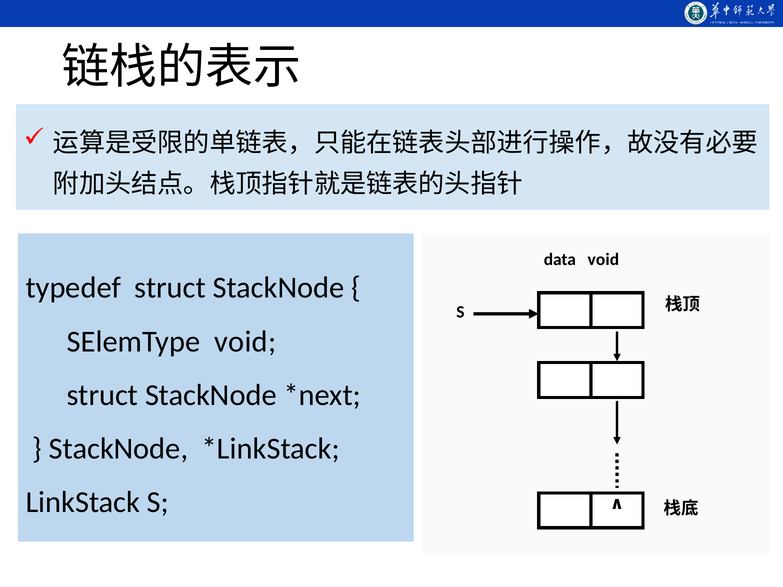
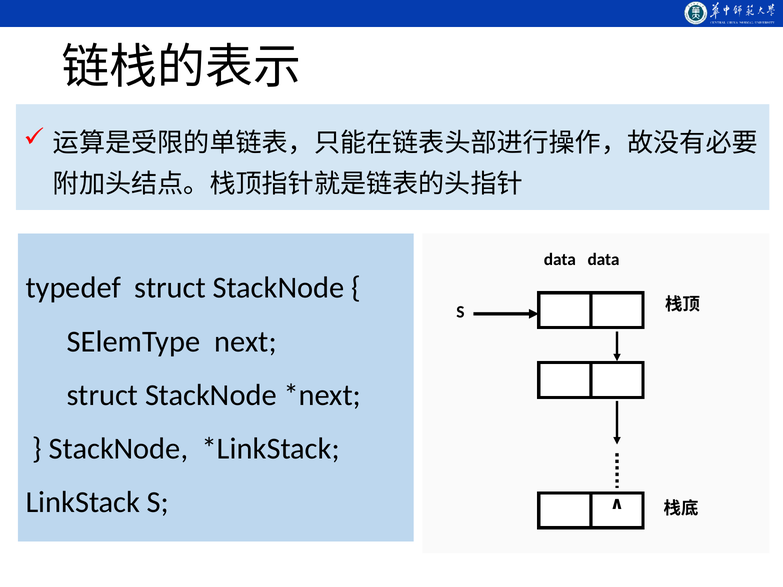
data void: void -> data
SElemType void: void -> next
